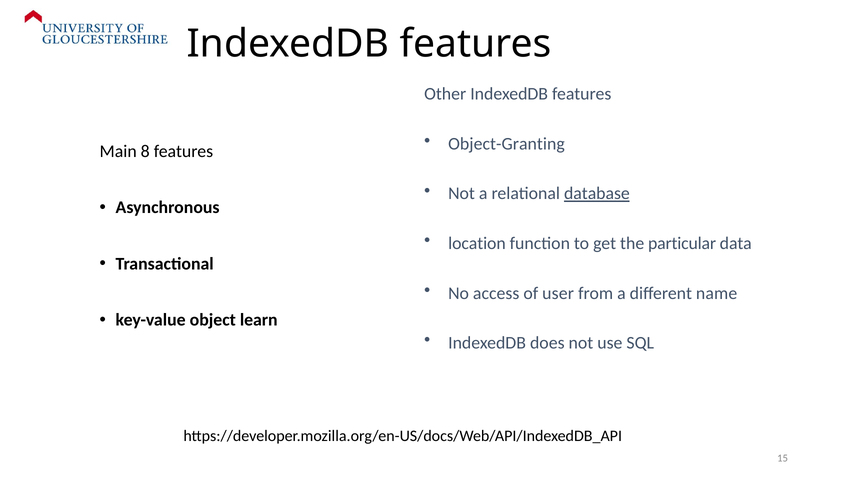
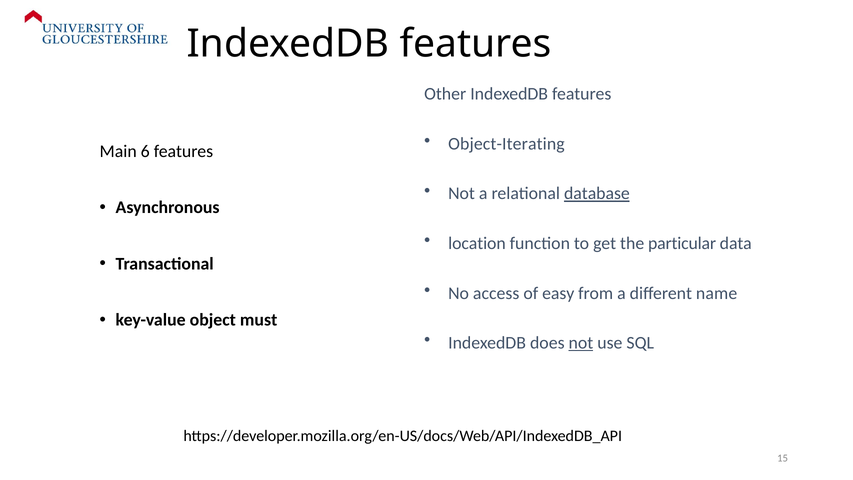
Object-Granting: Object-Granting -> Object-Iterating
8: 8 -> 6
user: user -> easy
learn: learn -> must
not at (581, 343) underline: none -> present
